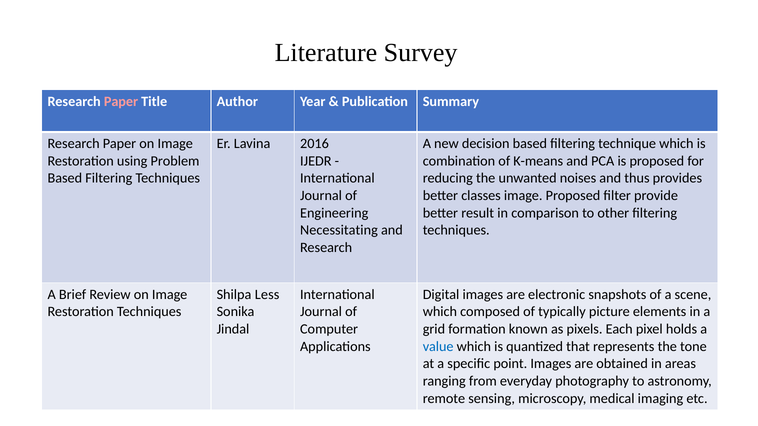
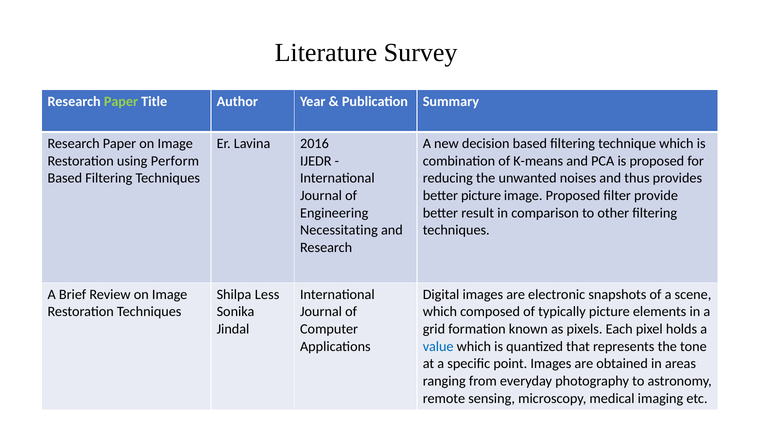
Paper at (121, 101) colour: pink -> light green
Problem: Problem -> Perform
better classes: classes -> picture
